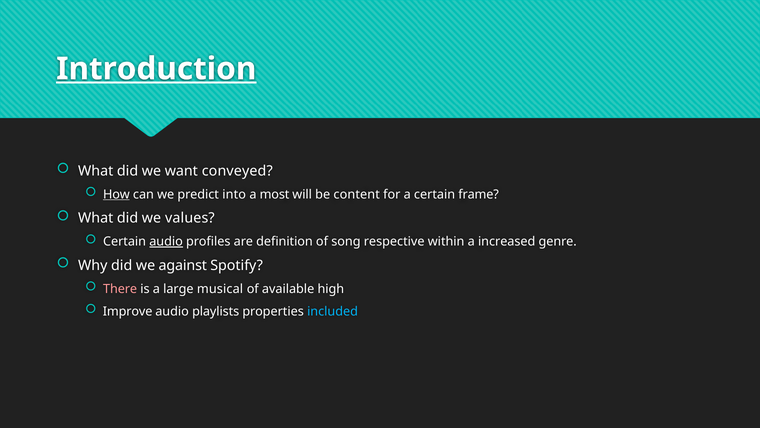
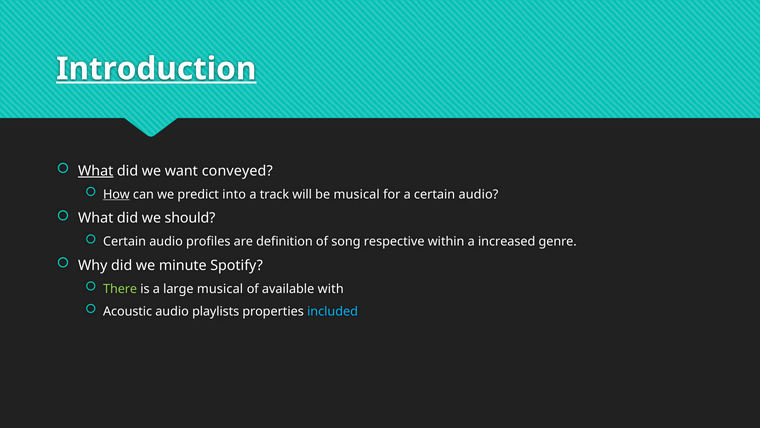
What at (96, 171) underline: none -> present
most: most -> track
be content: content -> musical
a certain frame: frame -> audio
values: values -> should
audio at (166, 241) underline: present -> none
against: against -> minute
There colour: pink -> light green
high: high -> with
Improve: Improve -> Acoustic
